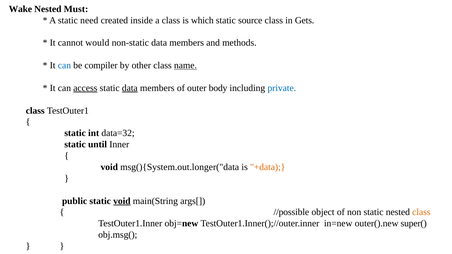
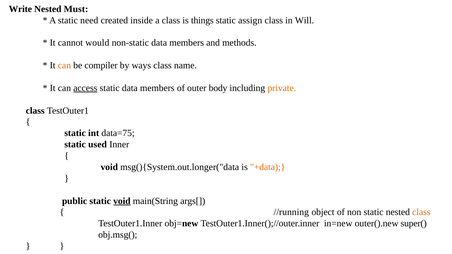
Wake: Wake -> Write
which: which -> things
source: source -> assign
Gets: Gets -> Will
can at (64, 65) colour: blue -> orange
other: other -> ways
name underline: present -> none
data at (130, 88) underline: present -> none
private colour: blue -> orange
data=32: data=32 -> data=75
until: until -> used
//possible: //possible -> //running
